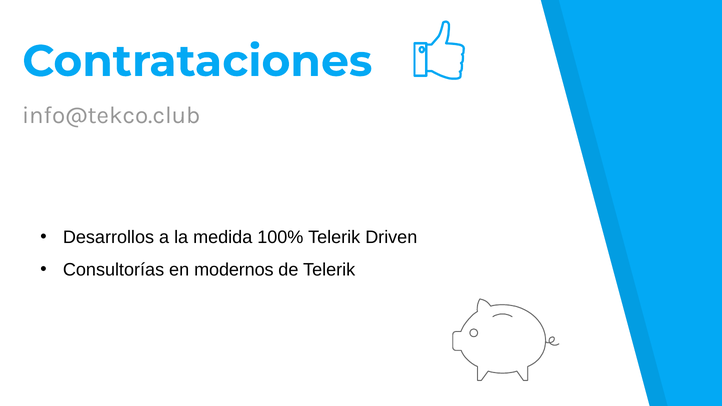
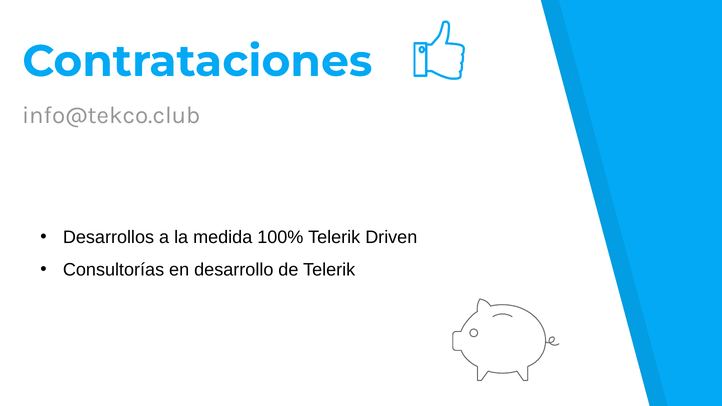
modernos: modernos -> desarrollo
